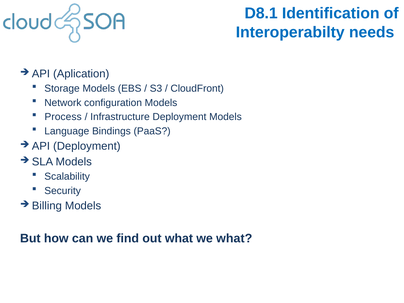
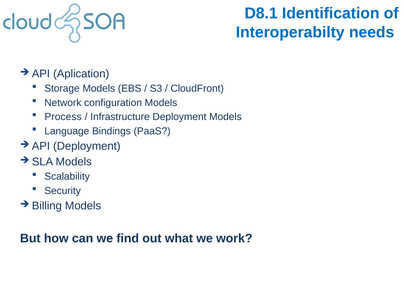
we what: what -> work
